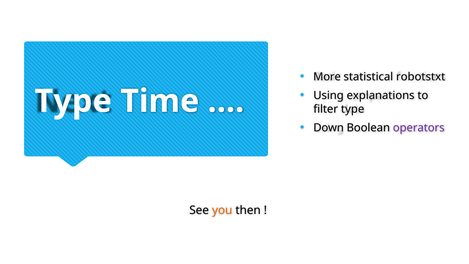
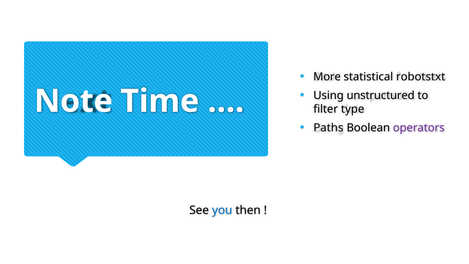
explanations: explanations -> unstructured
Type at (73, 101): Type -> Note
Down: Down -> Paths
you colour: orange -> blue
